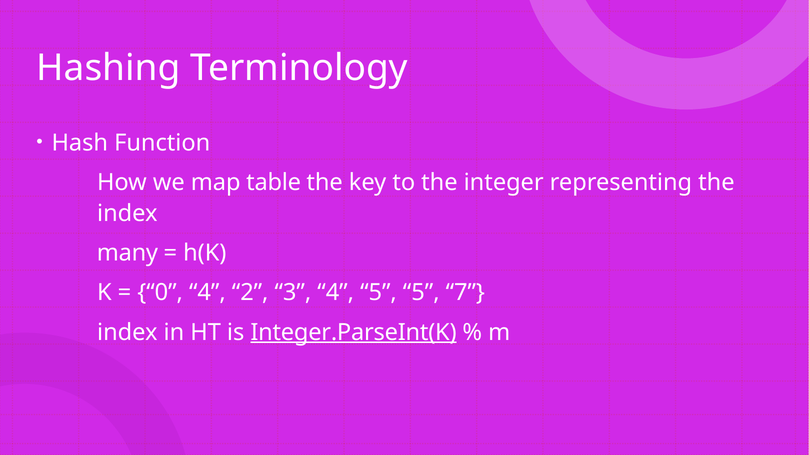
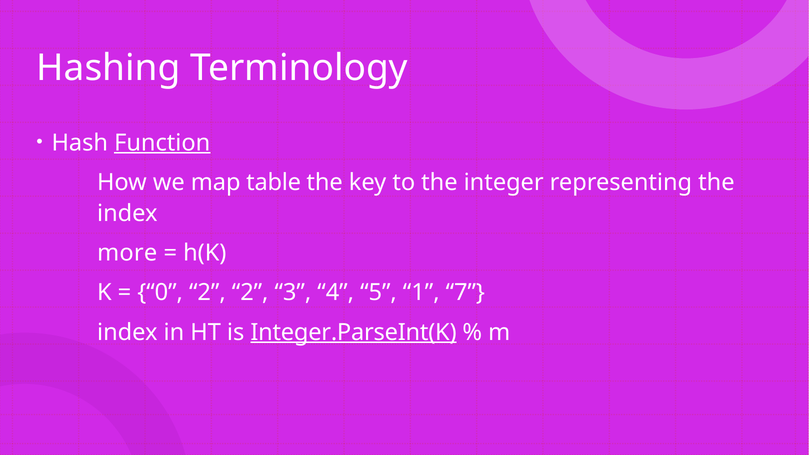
Function underline: none -> present
many: many -> more
0 4: 4 -> 2
5 5: 5 -> 1
